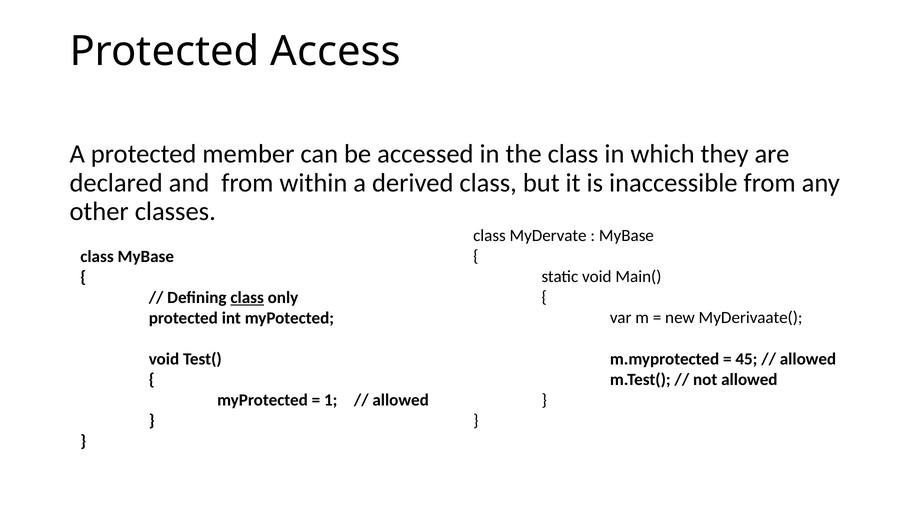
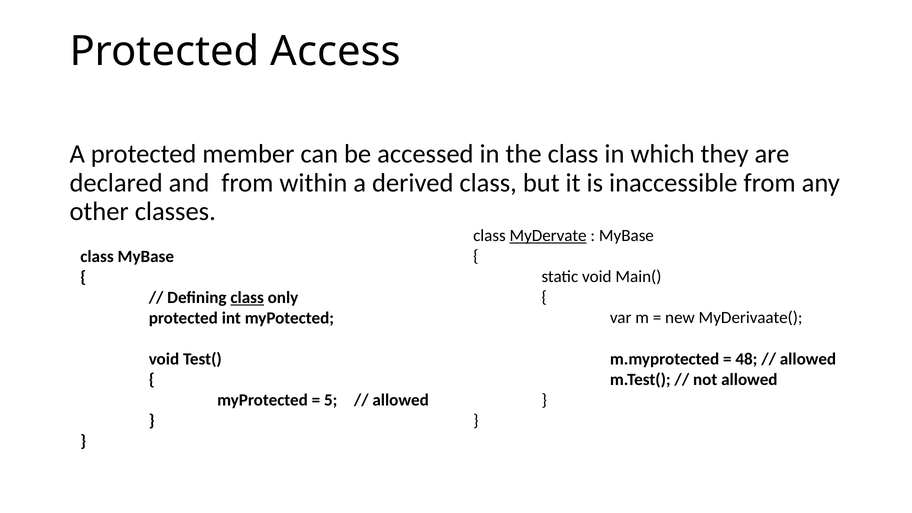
MyDervate underline: none -> present
45: 45 -> 48
1: 1 -> 5
